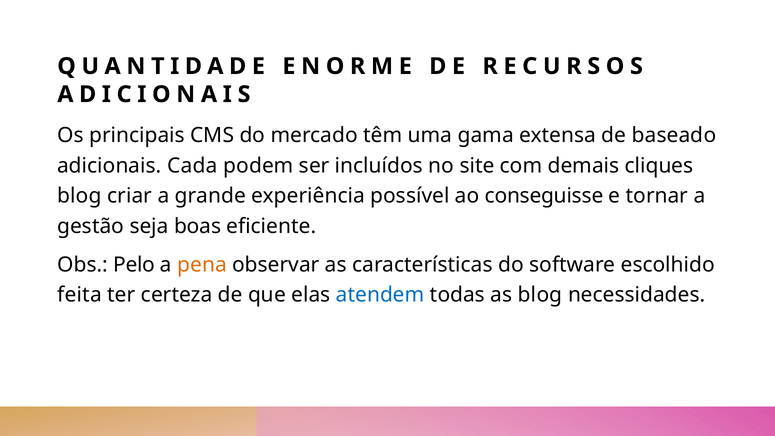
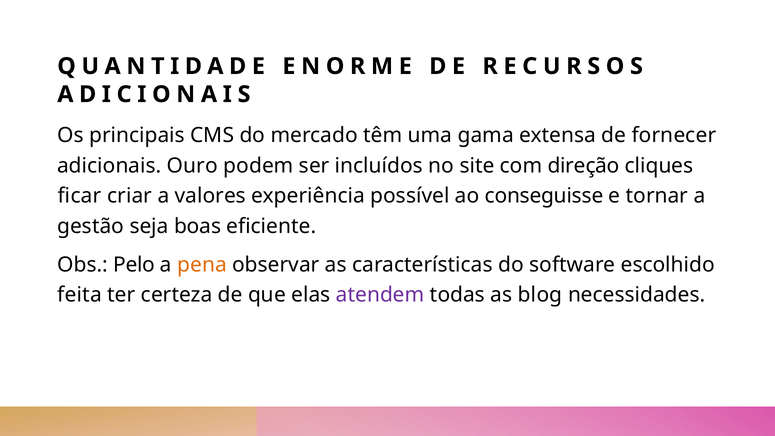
baseado: baseado -> fornecer
Cada: Cada -> Ouro
demais: demais -> direção
blog at (80, 196): blog -> ficar
grande: grande -> valores
atendem colour: blue -> purple
